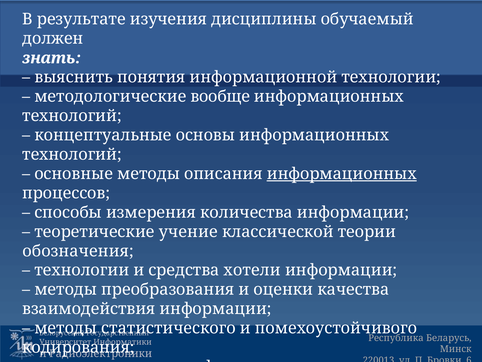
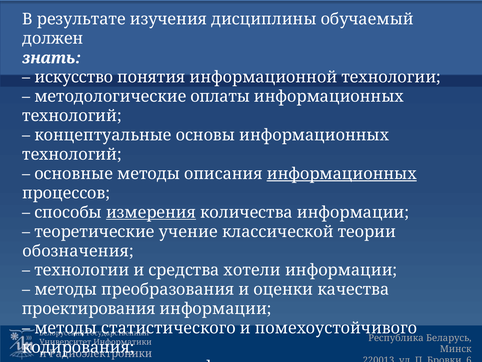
выяснить: выяснить -> искусство
вообще: вообще -> оплаты
измерения underline: none -> present
взаимодействия: взаимодействия -> проектирования
